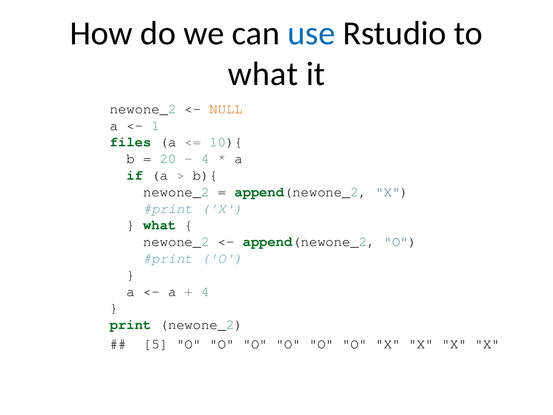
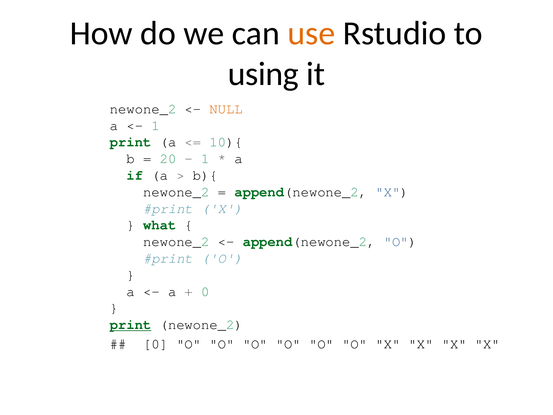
use colour: blue -> orange
what at (263, 74): what -> using
files at (131, 142): files -> print
4 at (205, 159): 4 -> 1
4 at (205, 291): 4 -> 0
print at (131, 324) underline: none -> present
5 at (156, 344): 5 -> 0
